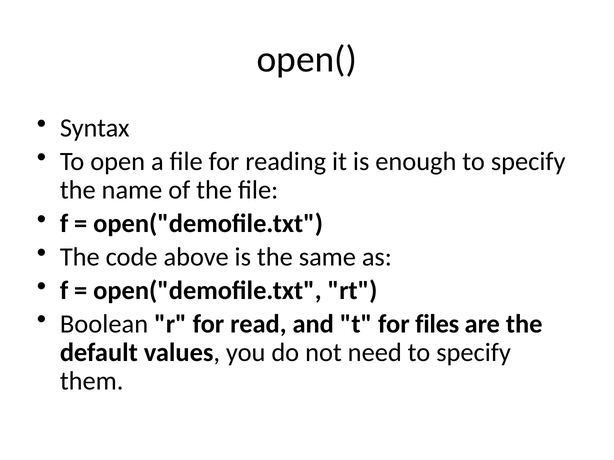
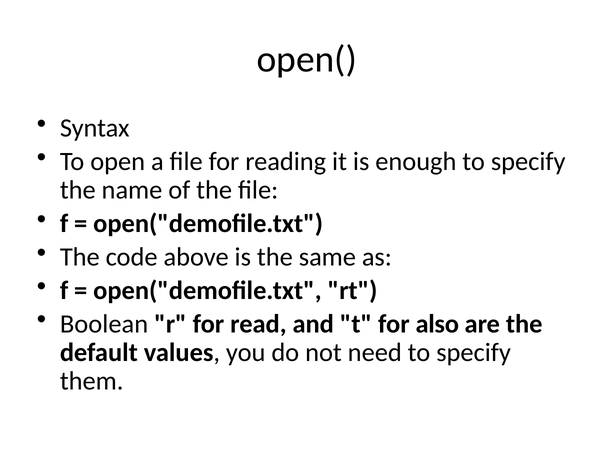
files: files -> also
